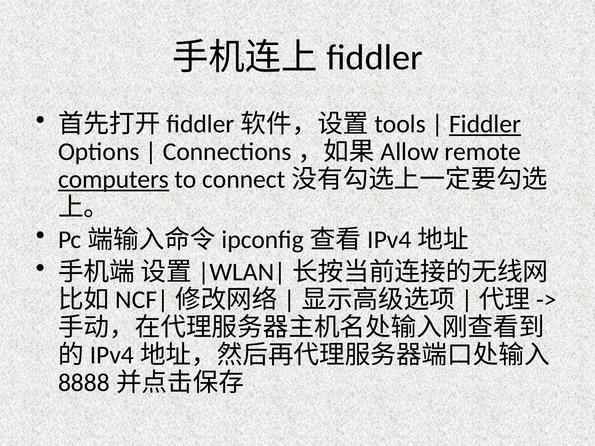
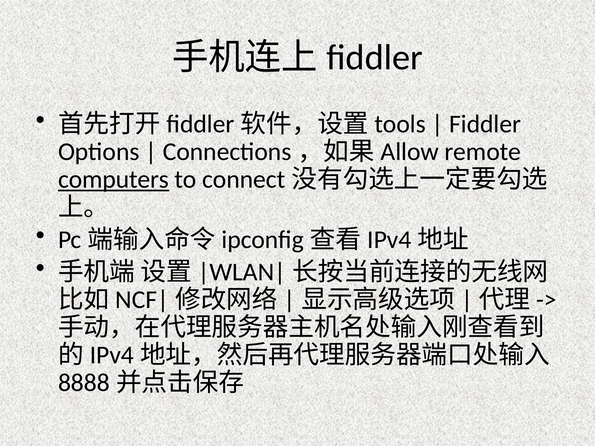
Fiddler underline: present -> none
